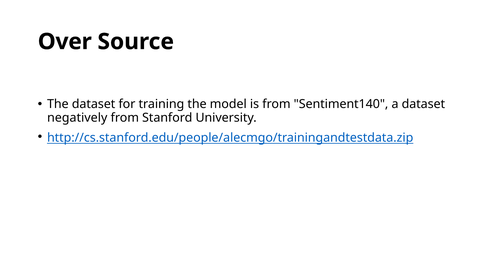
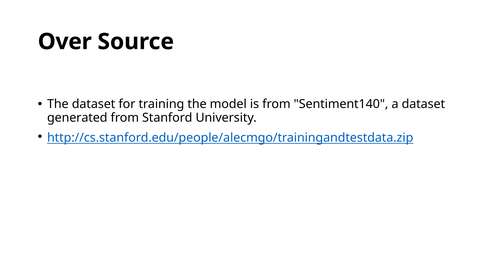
negatively: negatively -> generated
